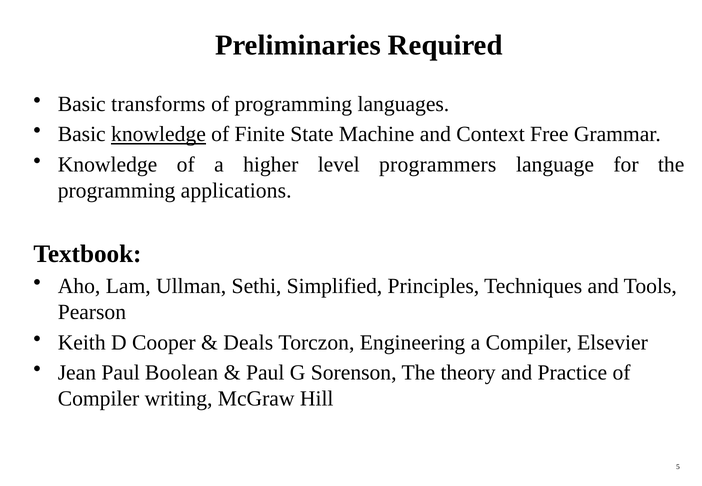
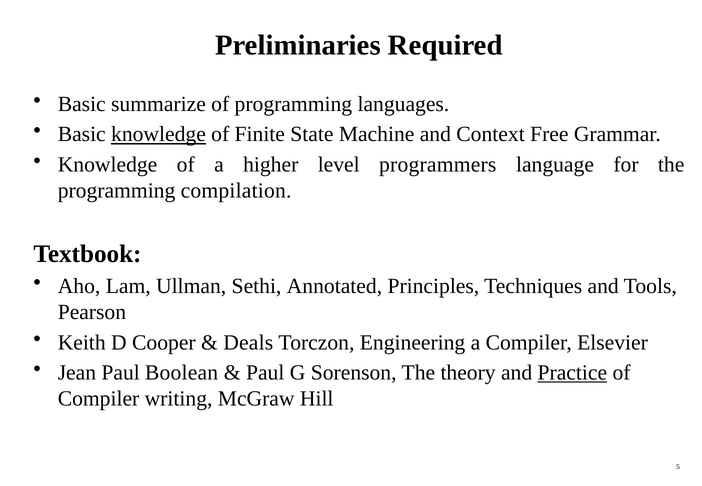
transforms: transforms -> summarize
applications: applications -> compilation
Simplified: Simplified -> Annotated
Practice underline: none -> present
